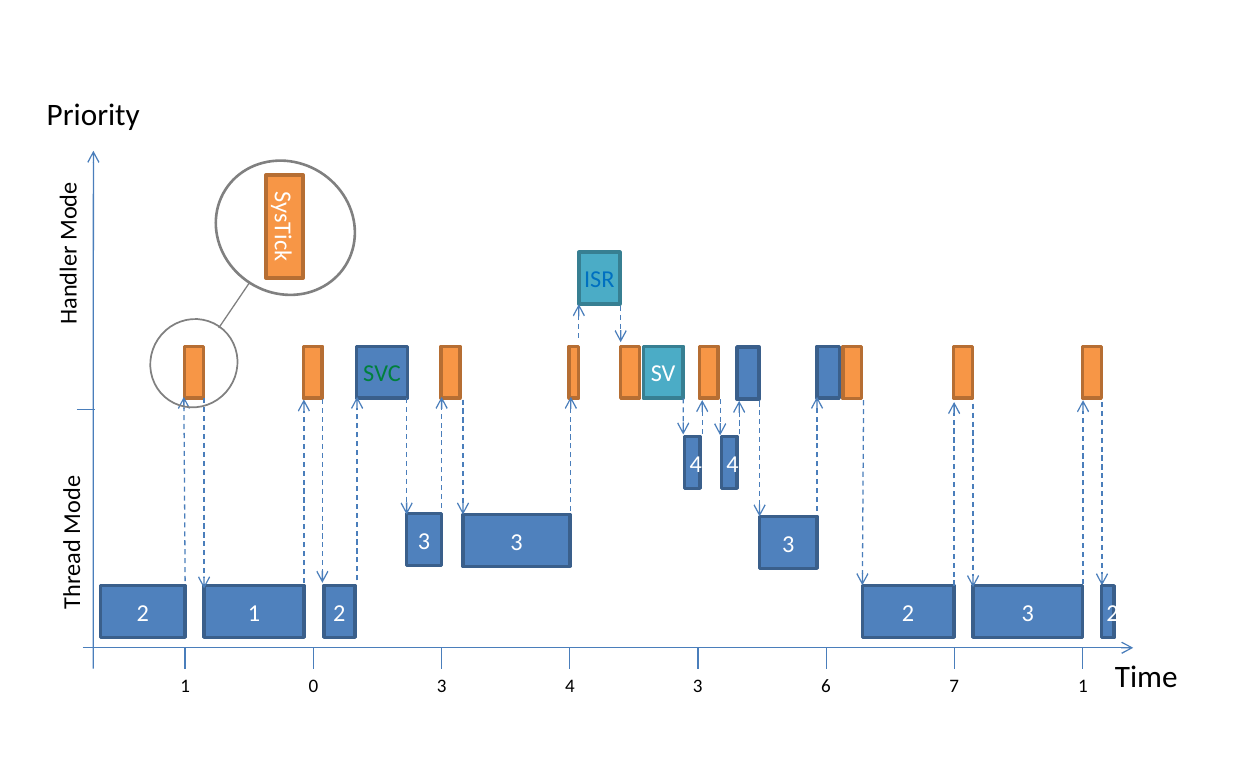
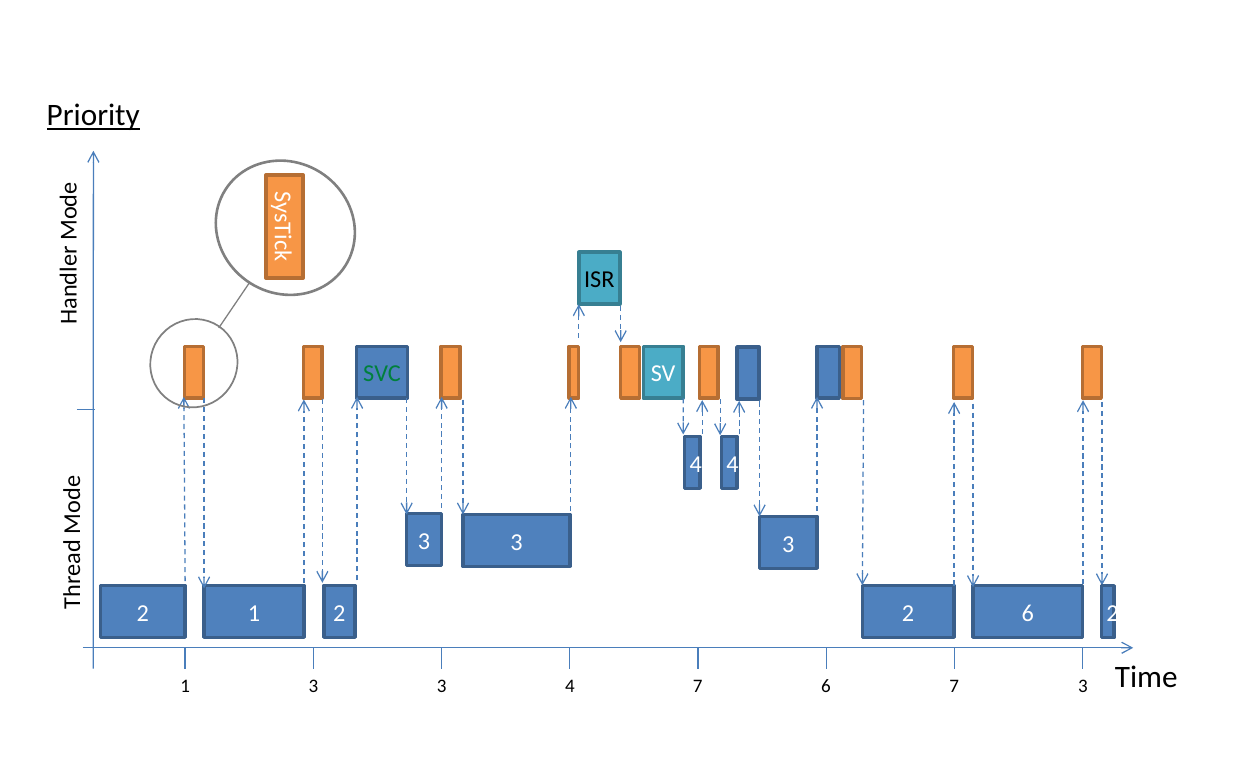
Priority underline: none -> present
ISR colour: blue -> black
3 at (1028, 613): 3 -> 6
1 0: 0 -> 3
4 3: 3 -> 7
7 1: 1 -> 3
